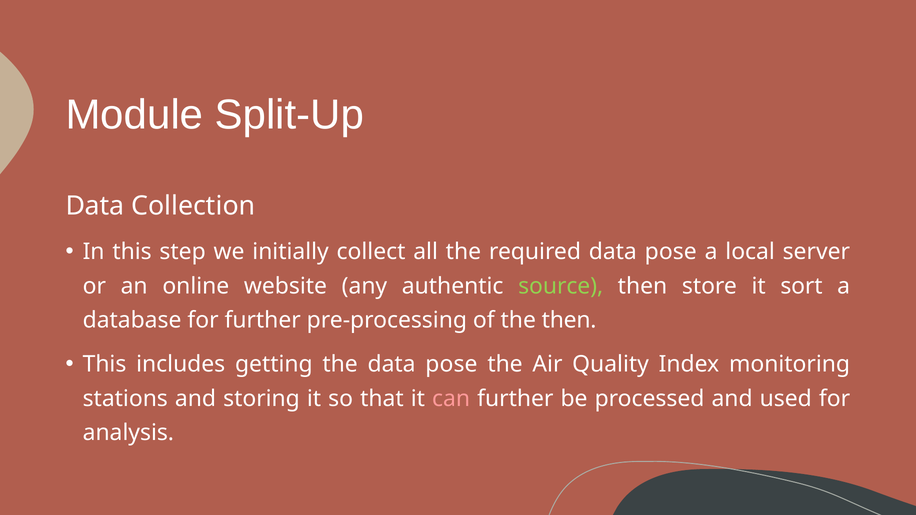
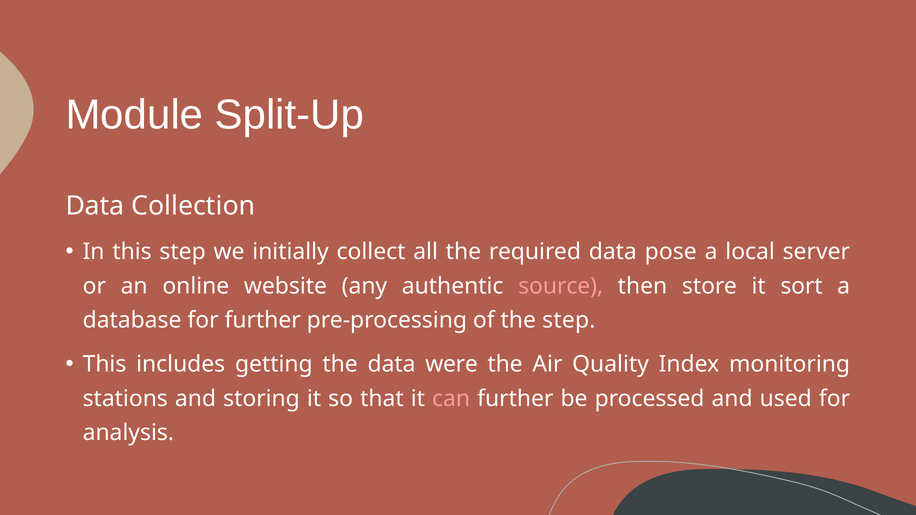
source colour: light green -> pink
the then: then -> step
the data pose: pose -> were
